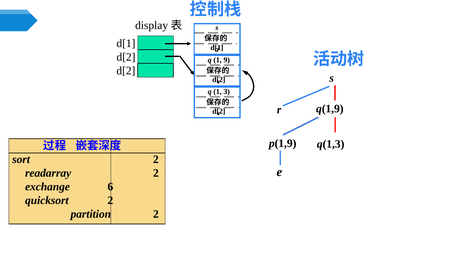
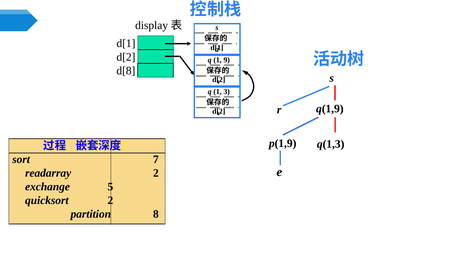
d[2 at (126, 71): d[2 -> d[8
sort 2: 2 -> 7
6: 6 -> 5
partition 2: 2 -> 8
